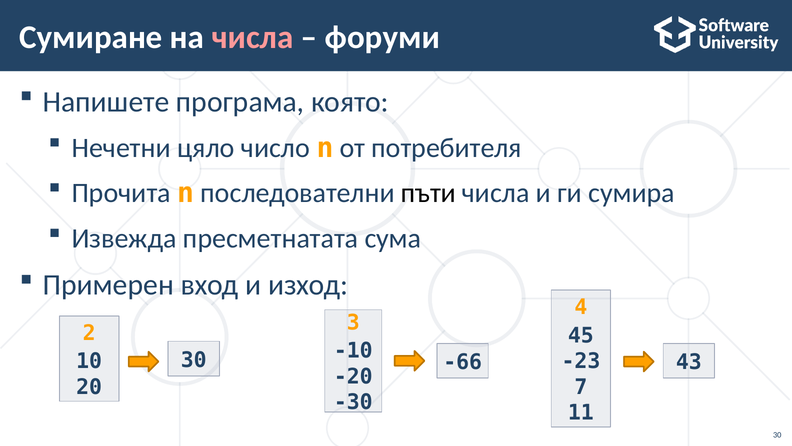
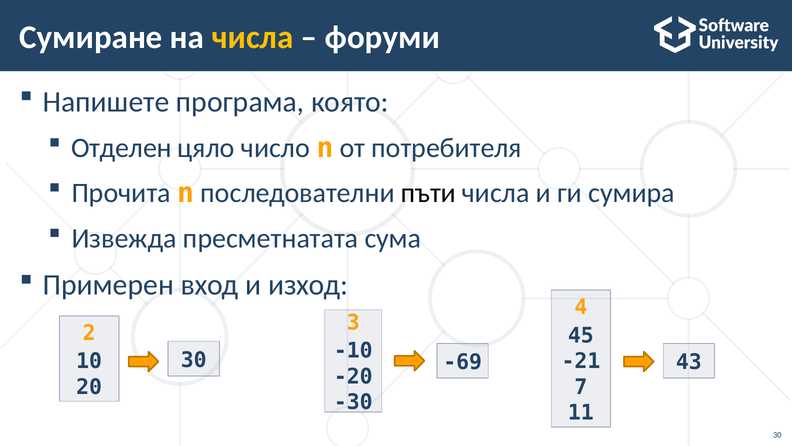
числа at (253, 38) colour: pink -> yellow
Нечетни: Нечетни -> Отделен
-23: -23 -> -21
-66: -66 -> -69
